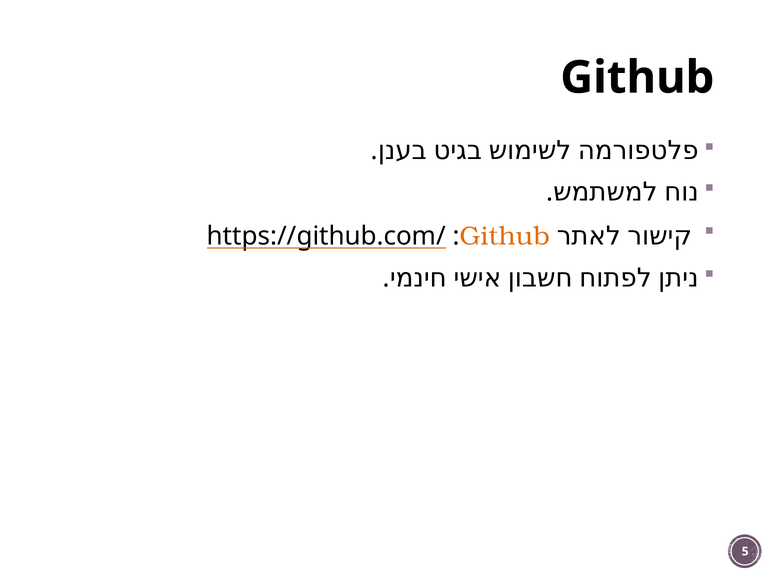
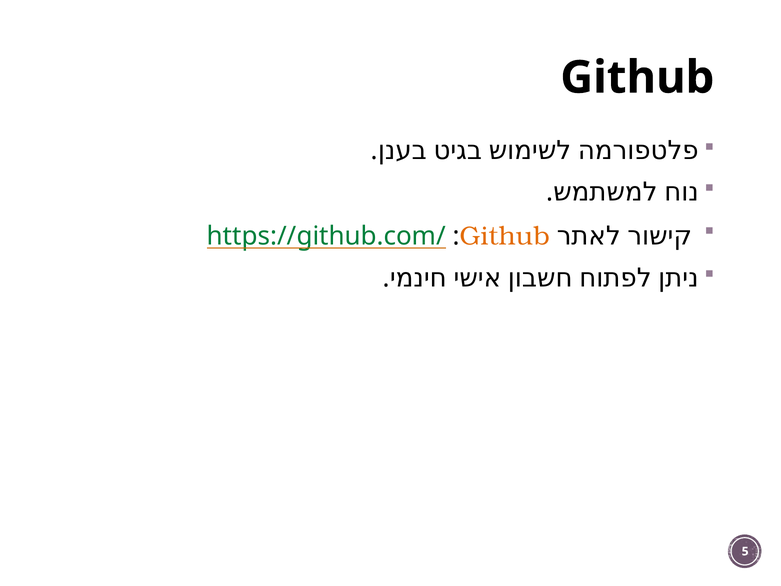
https://github.com/ colour: black -> green
